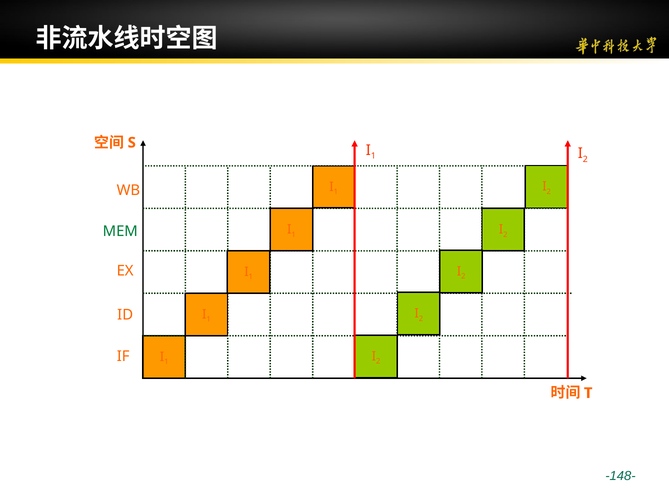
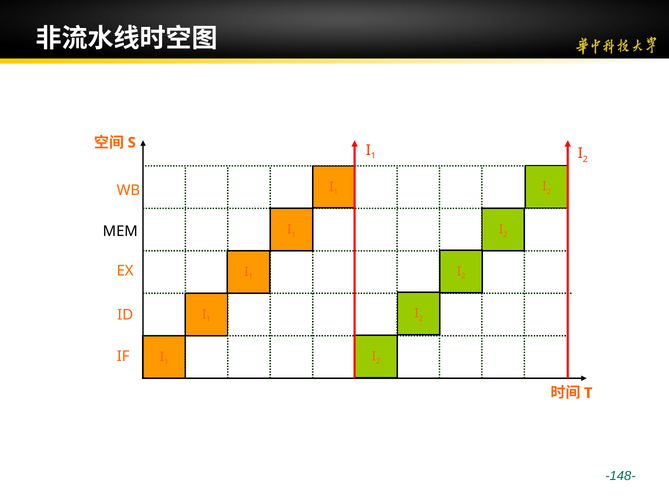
MEM colour: green -> black
